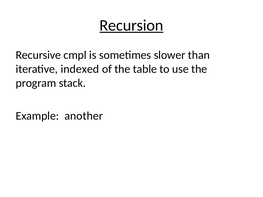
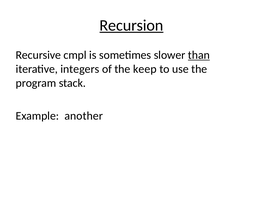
than underline: none -> present
indexed: indexed -> integers
table: table -> keep
